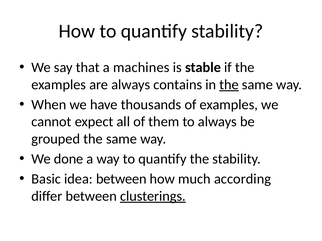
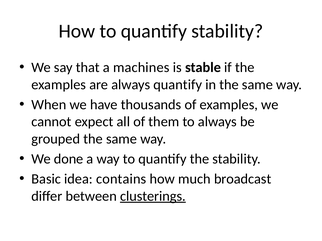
always contains: contains -> quantify
the at (229, 85) underline: present -> none
idea between: between -> contains
according: according -> broadcast
